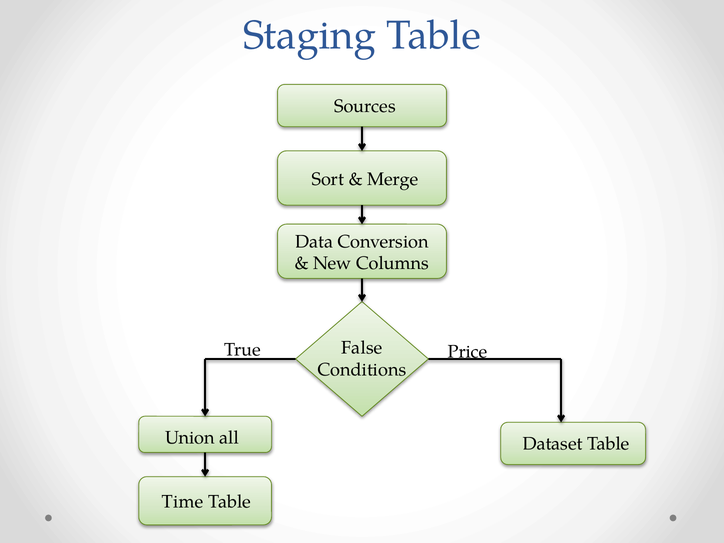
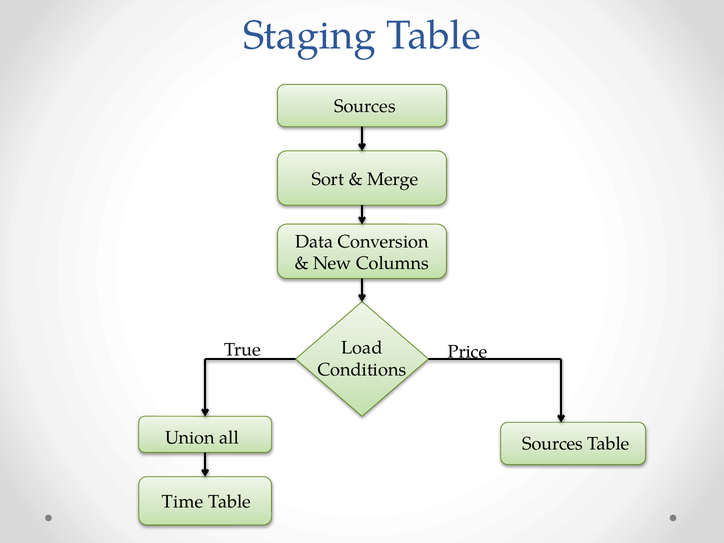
False: False -> Load
Dataset at (553, 444): Dataset -> Sources
